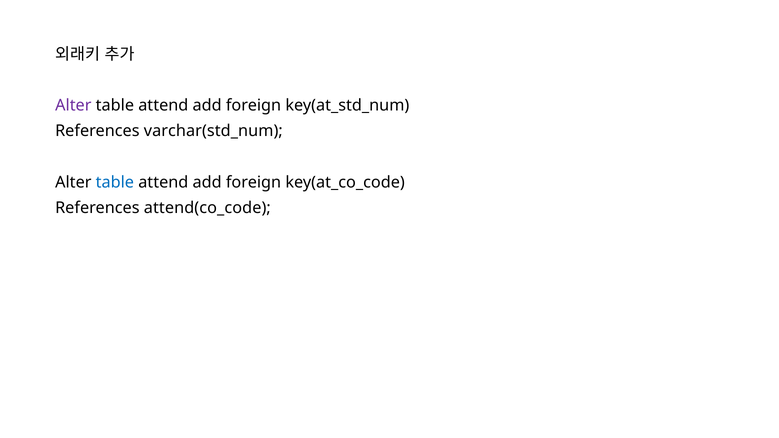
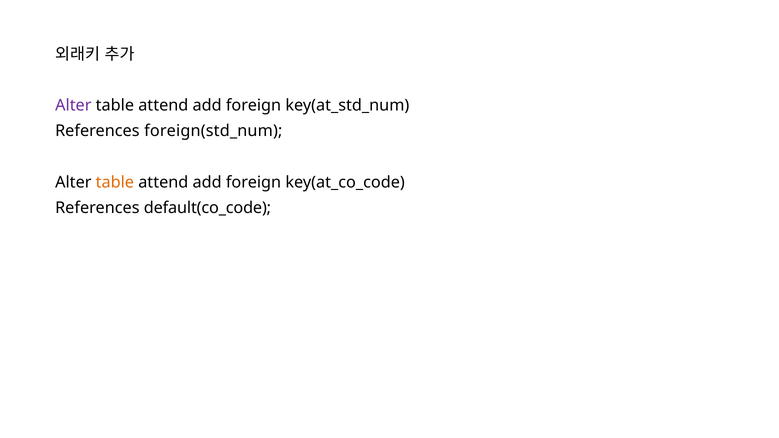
varchar(std_num: varchar(std_num -> foreign(std_num
table at (115, 183) colour: blue -> orange
attend(co_code: attend(co_code -> default(co_code
